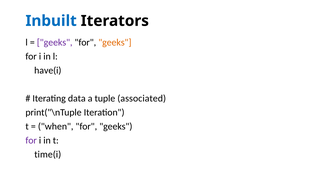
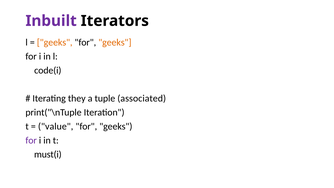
Inbuilt colour: blue -> purple
geeks at (55, 42) colour: purple -> orange
have(i: have(i -> code(i
data: data -> they
when: when -> value
time(i: time(i -> must(i
